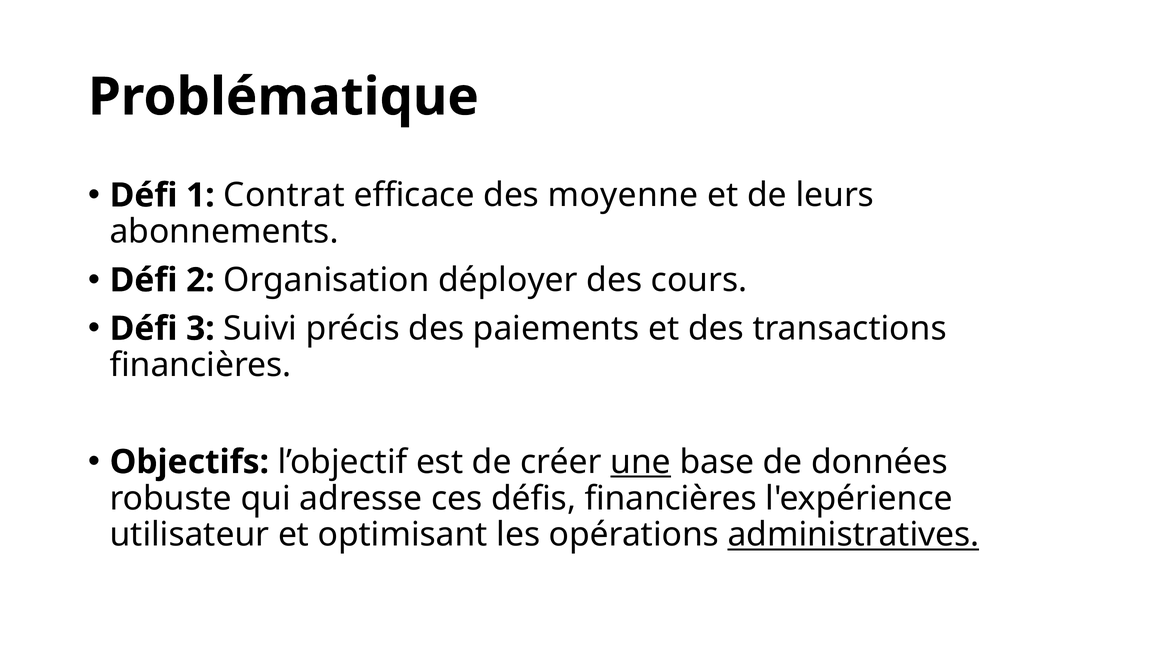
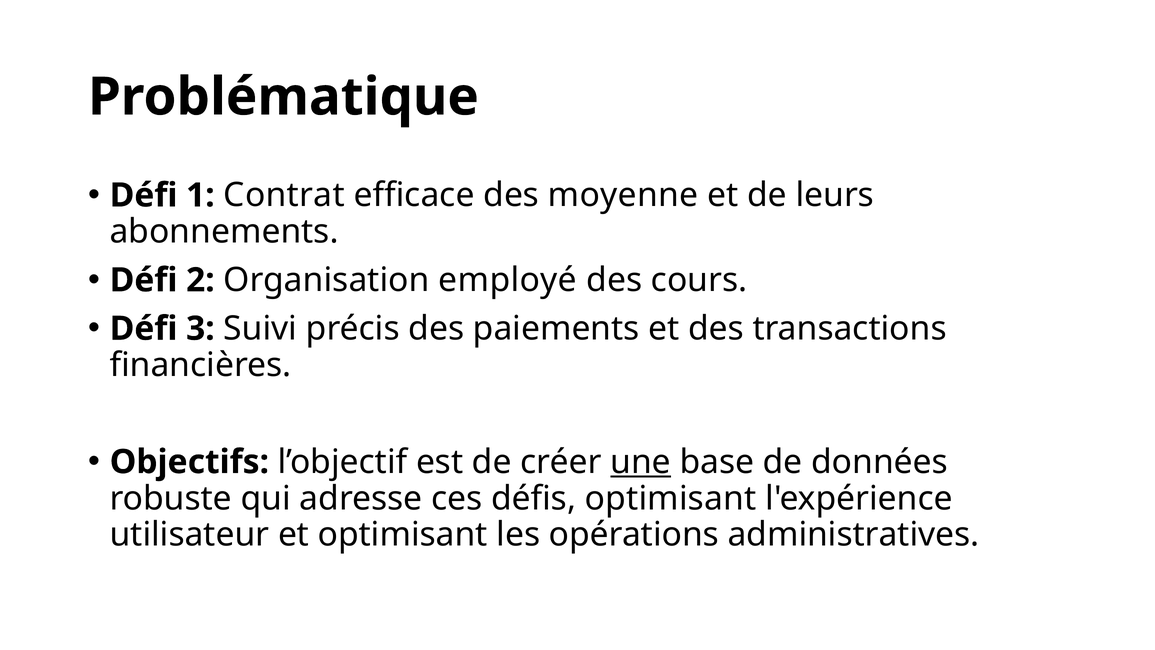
déployer: déployer -> employé
défis financières: financières -> optimisant
administratives underline: present -> none
